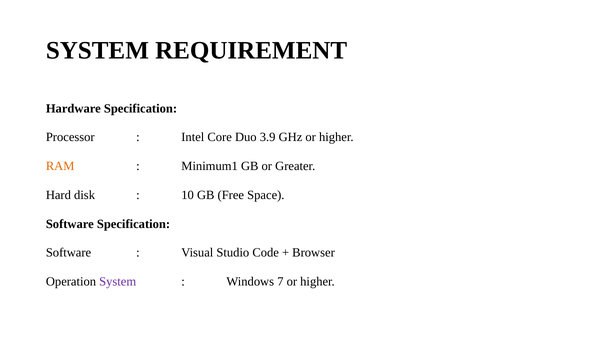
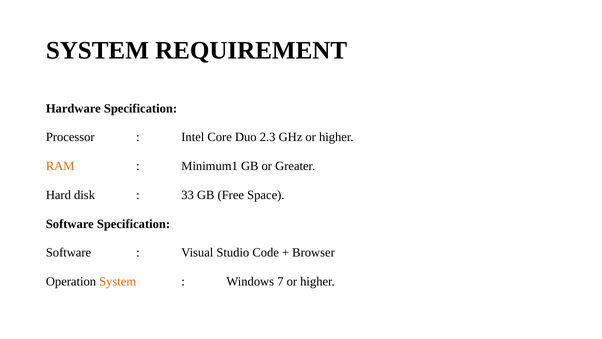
3.9: 3.9 -> 2.3
10: 10 -> 33
System at (118, 281) colour: purple -> orange
